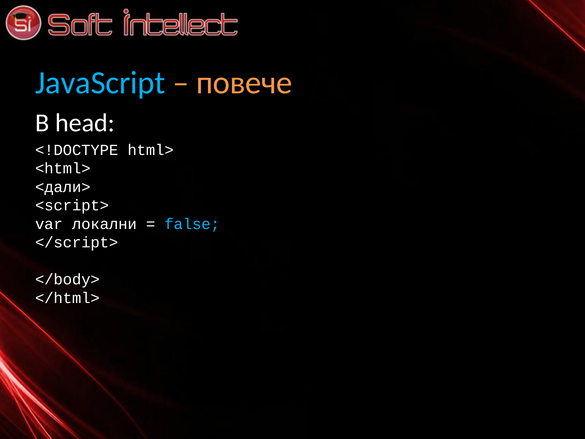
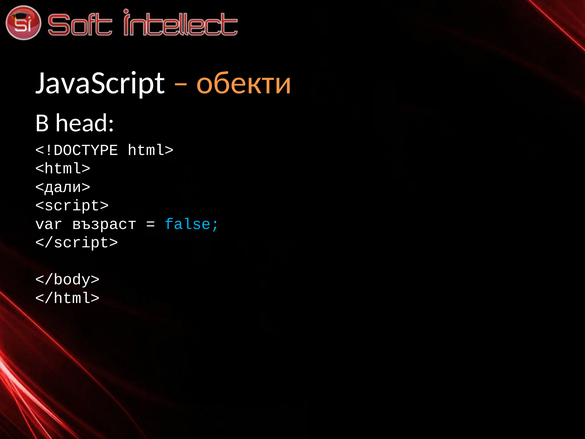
JavaScript colour: light blue -> white
повече: повече -> обекти
локални: локални -> възраст
